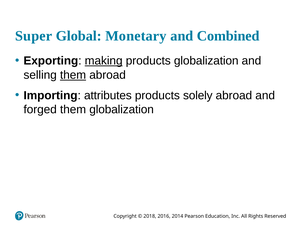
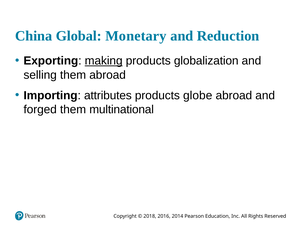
Super: Super -> China
Combined: Combined -> Reduction
them at (73, 75) underline: present -> none
solely: solely -> globe
them globalization: globalization -> multinational
